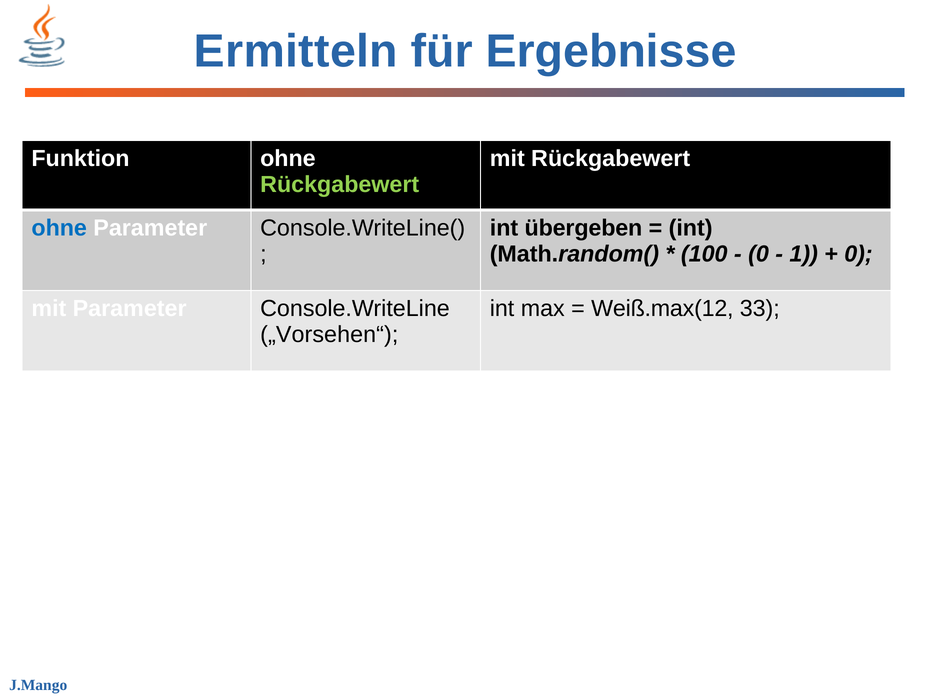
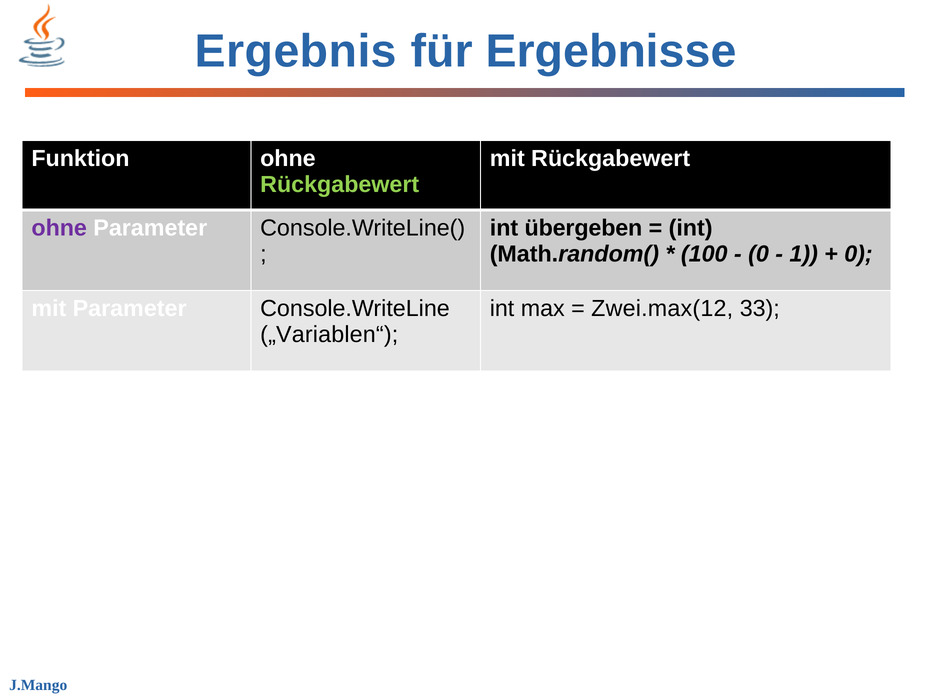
Ermitteln: Ermitteln -> Ergebnis
ohne at (59, 228) colour: blue -> purple
Weiß.max(12: Weiß.max(12 -> Zwei.max(12
„Vorsehen“: „Vorsehen“ -> „Variablen“
